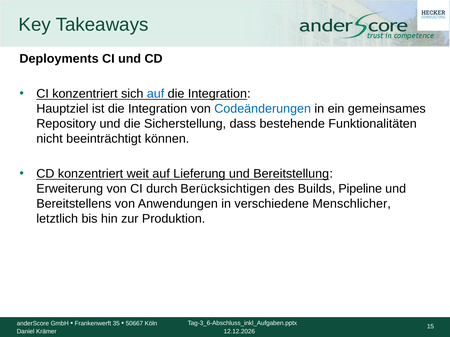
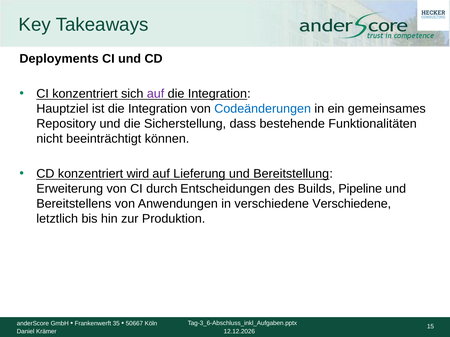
auf at (156, 94) colour: blue -> purple
weit: weit -> wird
Berücksichtigen: Berücksichtigen -> Entscheidungen
verschiedene Menschlicher: Menschlicher -> Verschiedene
